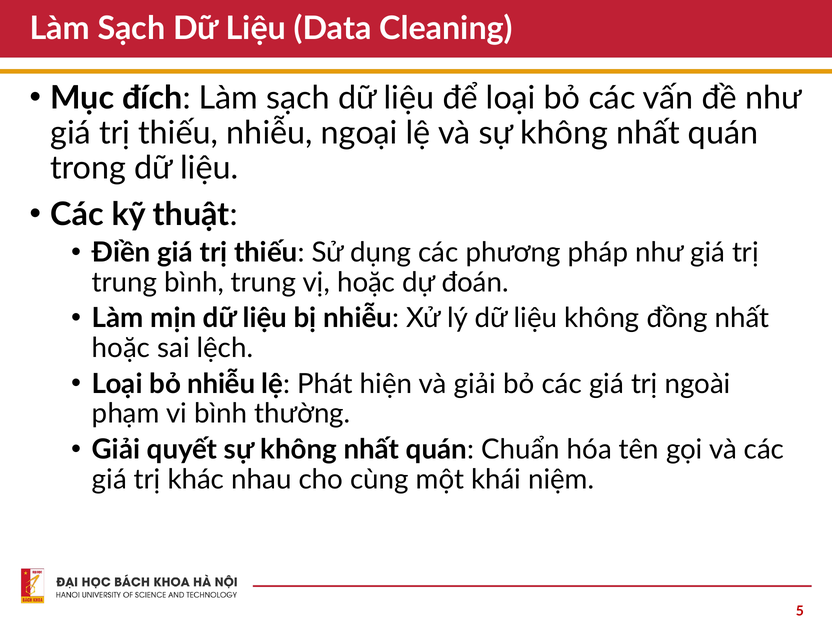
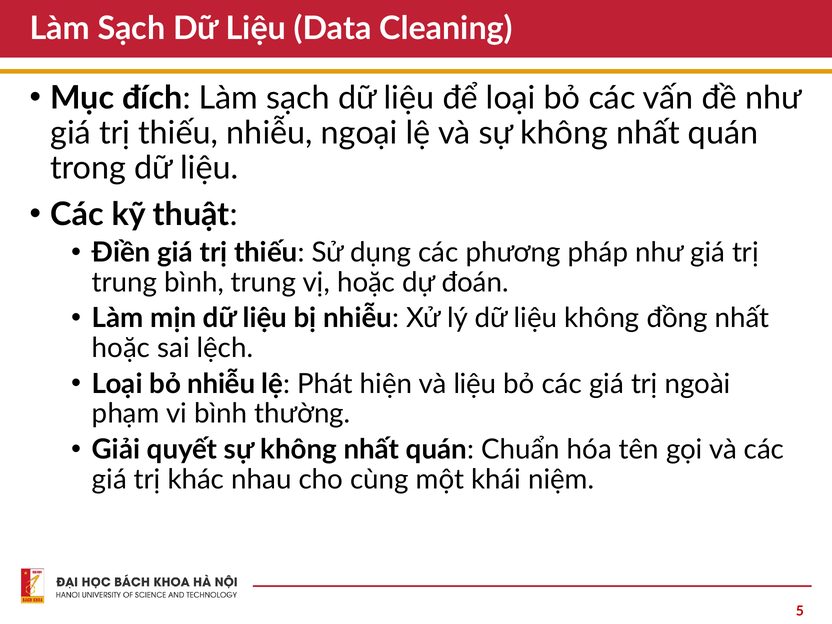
và giải: giải -> liệu
